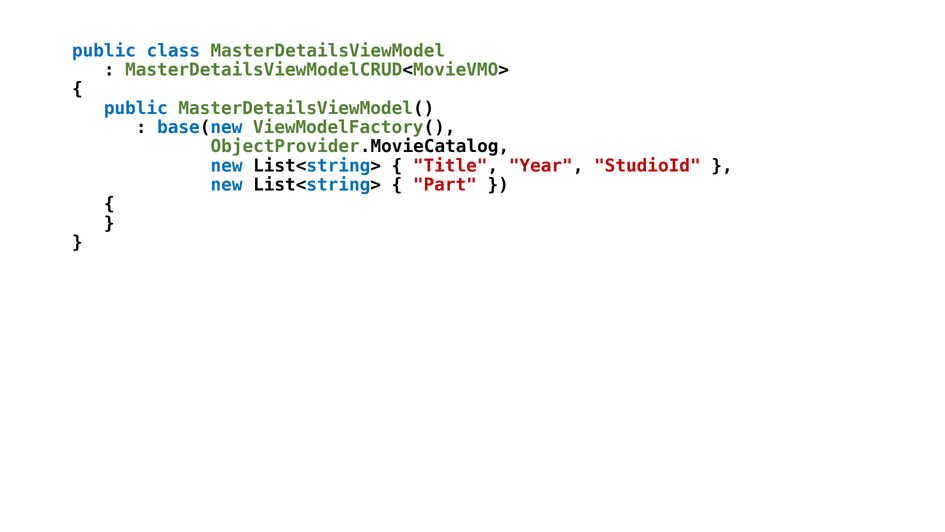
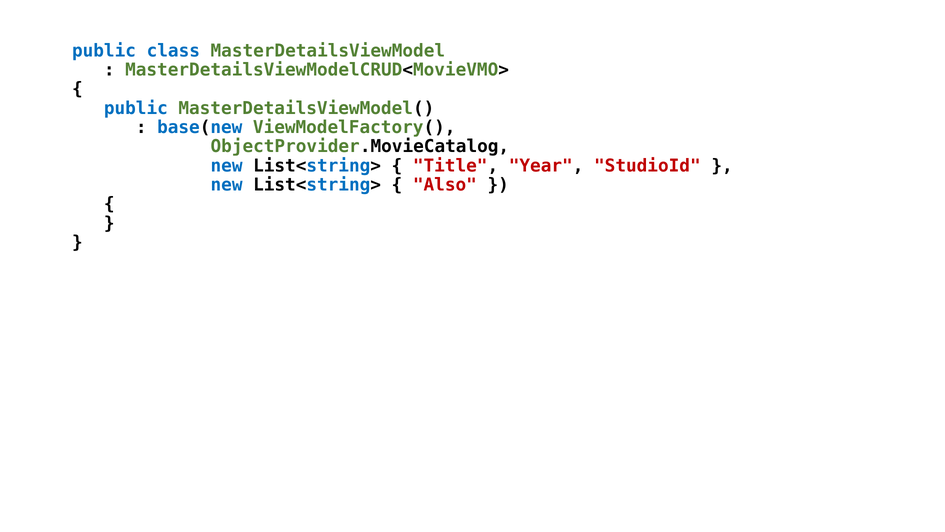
Part: Part -> Also
